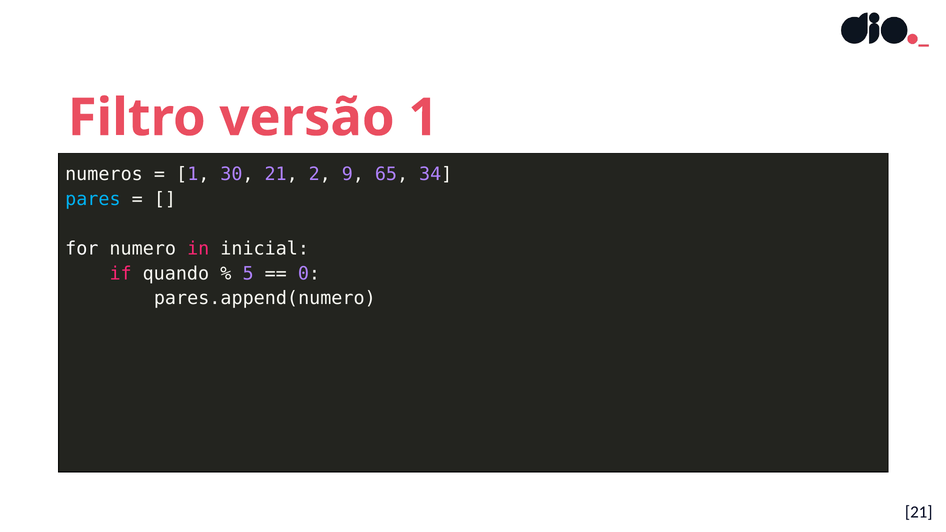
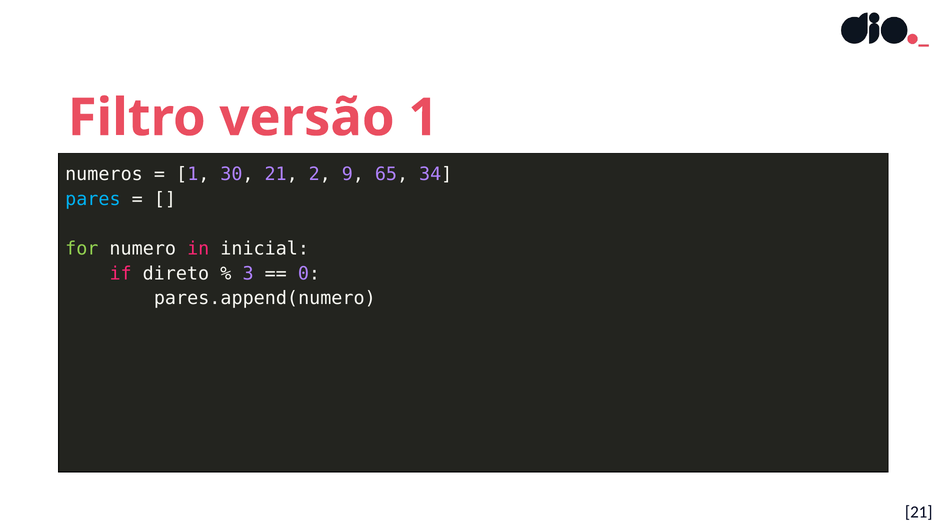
for colour: white -> light green
quando: quando -> direto
5: 5 -> 3
